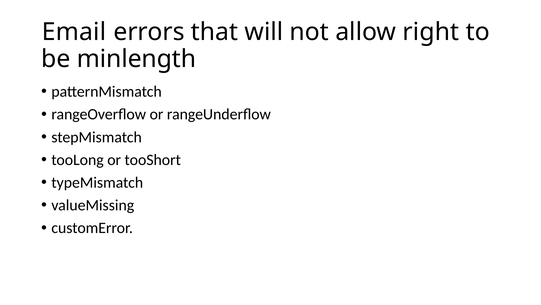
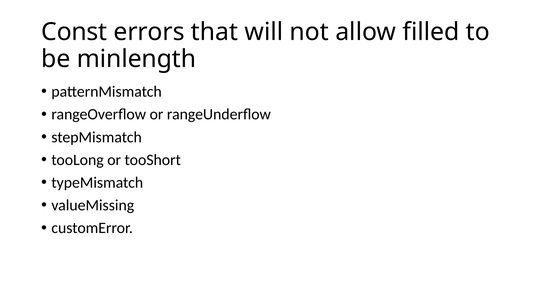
Email: Email -> Const
right: right -> filled
